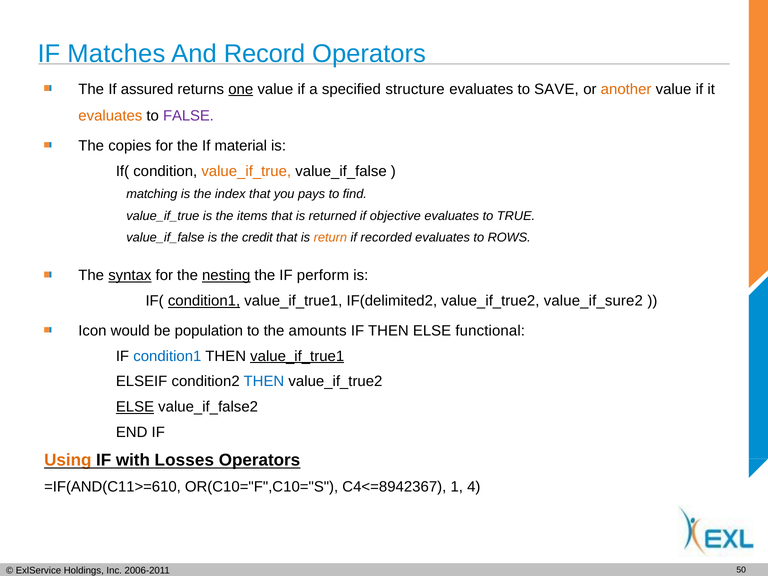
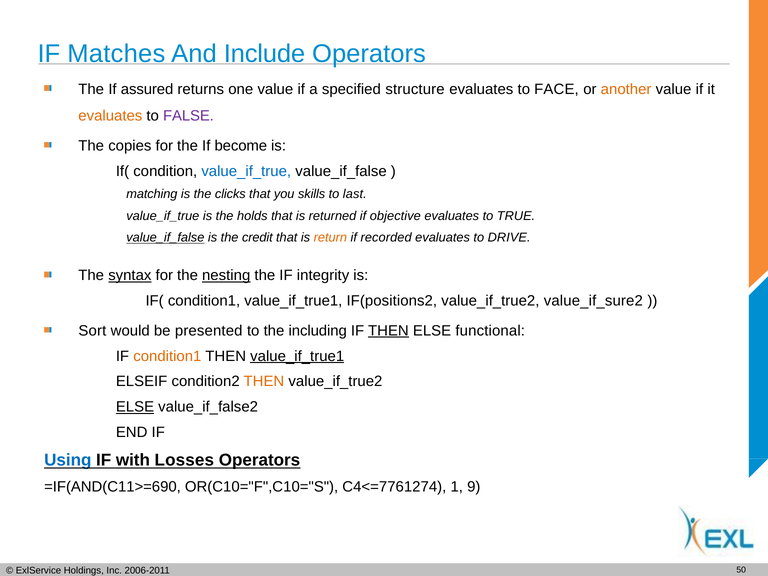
Record: Record -> Include
one underline: present -> none
SAVE: SAVE -> FACE
material: material -> become
value_if_true at (246, 171) colour: orange -> blue
index: index -> clicks
pays: pays -> skills
find: find -> last
items: items -> holds
value_if_false at (165, 238) underline: none -> present
ROWS: ROWS -> DRIVE
perform: perform -> integrity
condition1 at (204, 301) underline: present -> none
IF(delimited2: IF(delimited2 -> IF(positions2
Icon: Icon -> Sort
population: population -> presented
amounts: amounts -> including
THEN at (388, 331) underline: none -> present
condition1 at (167, 356) colour: blue -> orange
THEN at (264, 382) colour: blue -> orange
Using colour: orange -> blue
=IF(AND(C11>=610: =IF(AND(C11>=610 -> =IF(AND(C11>=690
C4<=8942367: C4<=8942367 -> C4<=7761274
4: 4 -> 9
